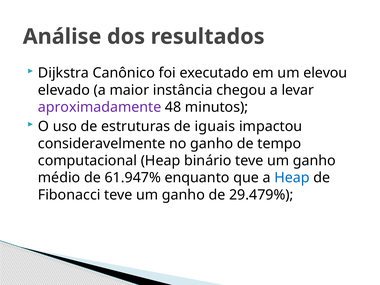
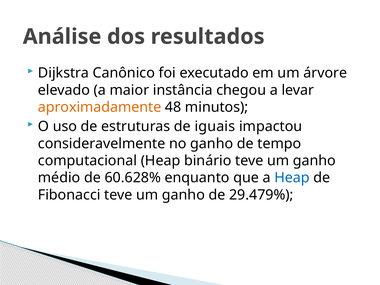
elevou: elevou -> árvore
aproximadamente colour: purple -> orange
61.947%: 61.947% -> 60.628%
